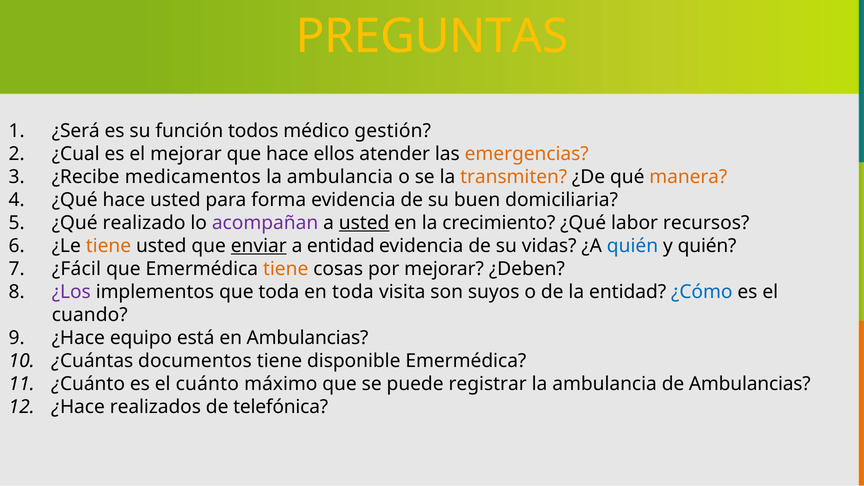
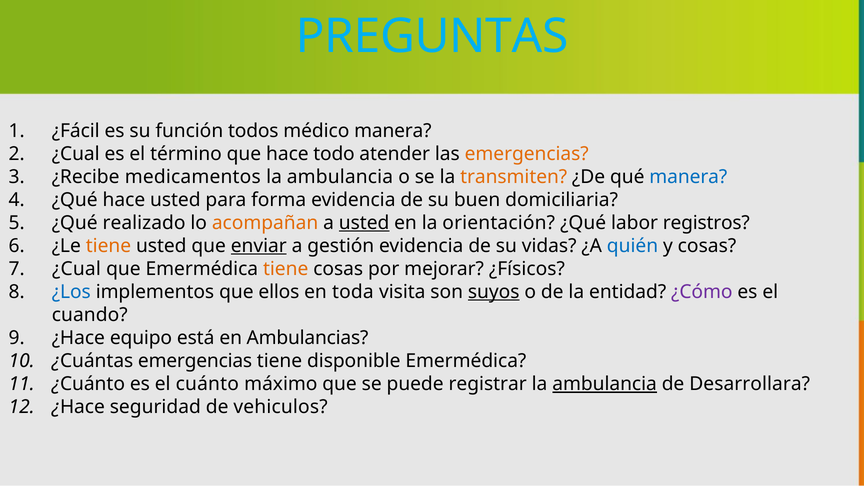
PREGUNTAS colour: yellow -> light blue
¿Será: ¿Será -> ¿Fácil
médico gestión: gestión -> manera
el mejorar: mejorar -> término
ellos: ellos -> todo
manera at (688, 177) colour: orange -> blue
acompañan colour: purple -> orange
crecimiento: crecimiento -> orientación
recursos: recursos -> registros
a entidad: entidad -> gestión
y quién: quién -> cosas
¿Fácil at (76, 269): ¿Fácil -> ¿Cual
¿Deben: ¿Deben -> ¿Físicos
¿Los colour: purple -> blue
que toda: toda -> ellos
suyos underline: none -> present
¿Cómo colour: blue -> purple
¿Cuántas documentos: documentos -> emergencias
ambulancia at (605, 384) underline: none -> present
de Ambulancias: Ambulancias -> Desarrollara
realizados: realizados -> seguridad
telefónica: telefónica -> vehiculos
